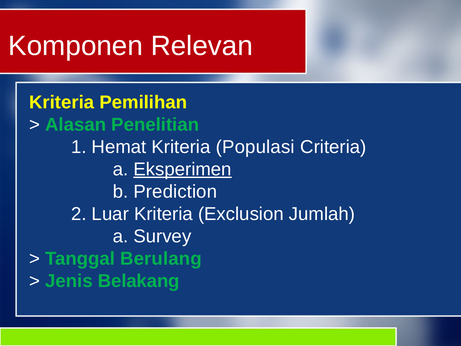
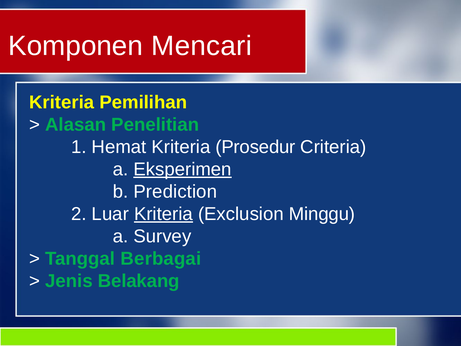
Relevan: Relevan -> Mencari
Populasi: Populasi -> Prosedur
Kriteria at (163, 214) underline: none -> present
Jumlah: Jumlah -> Minggu
Berulang: Berulang -> Berbagai
